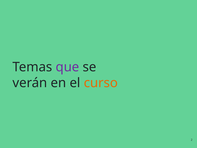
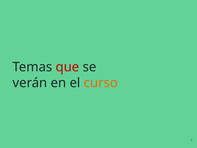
que colour: purple -> red
